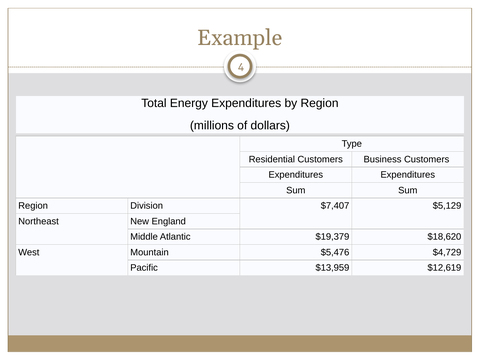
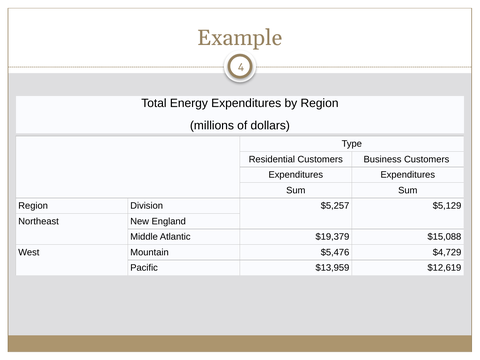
$7,407: $7,407 -> $5,257
$18,620: $18,620 -> $15,088
